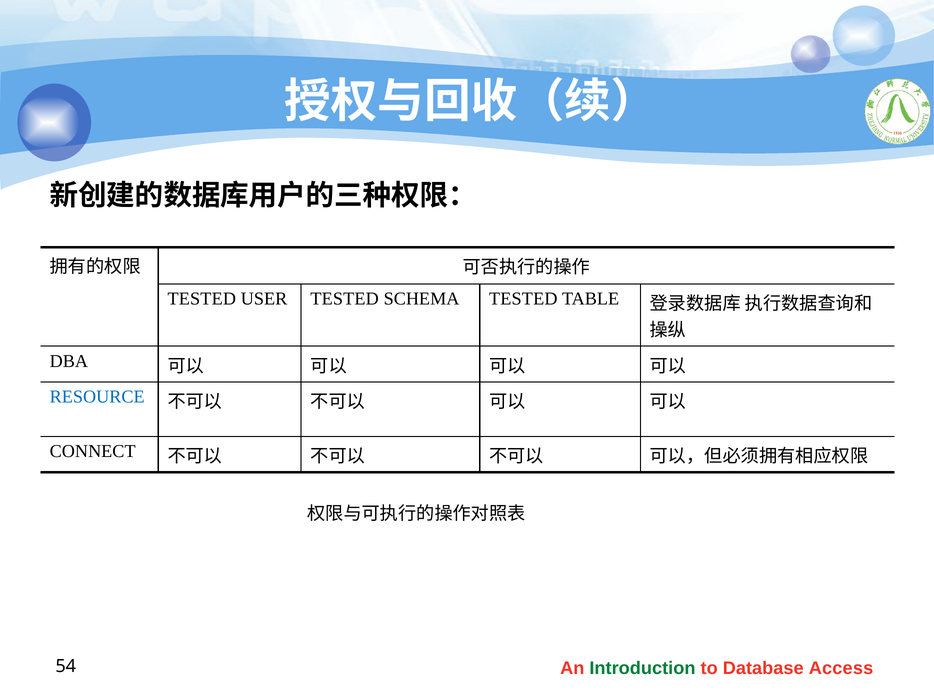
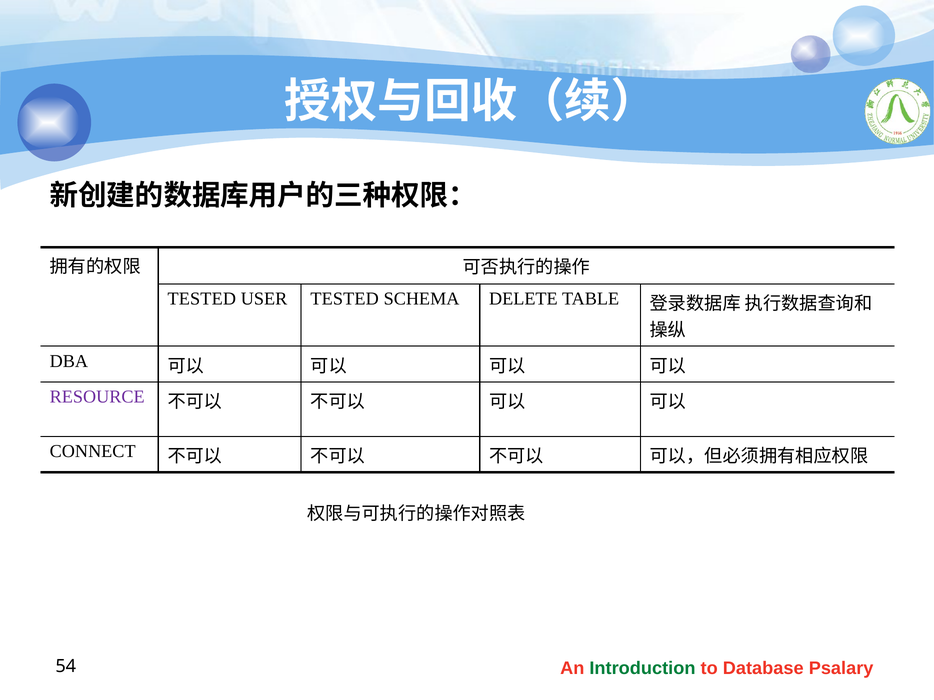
SCHEMA TESTED: TESTED -> DELETE
RESOURCE colour: blue -> purple
Access: Access -> Psalary
